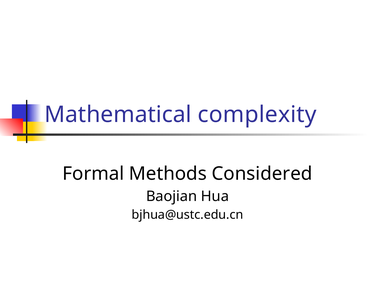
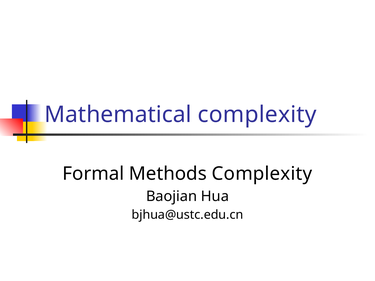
Methods Considered: Considered -> Complexity
